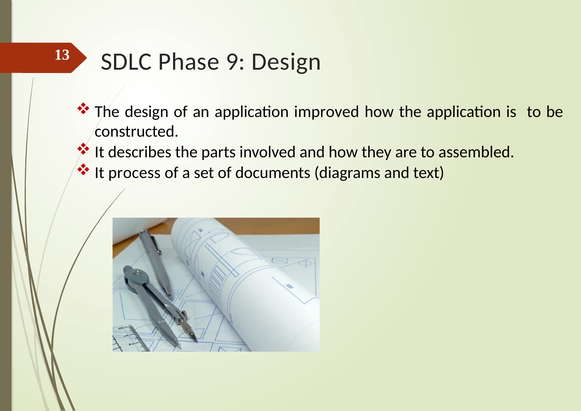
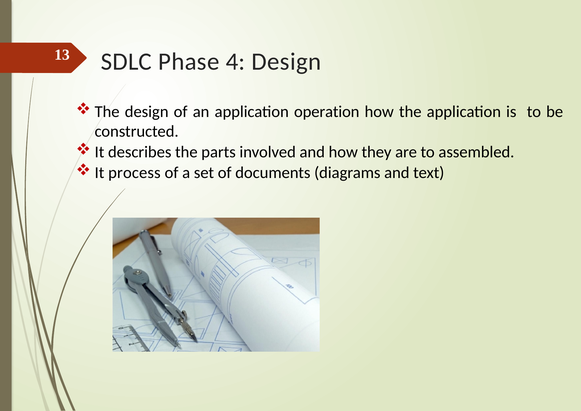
9: 9 -> 4
improved: improved -> operation
